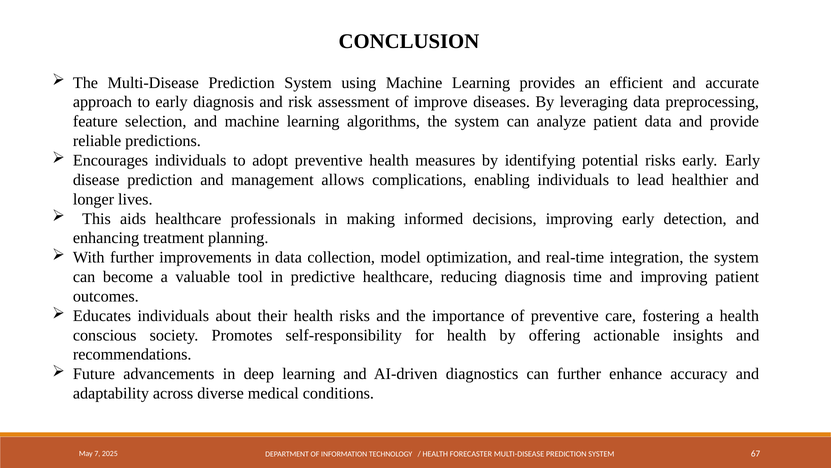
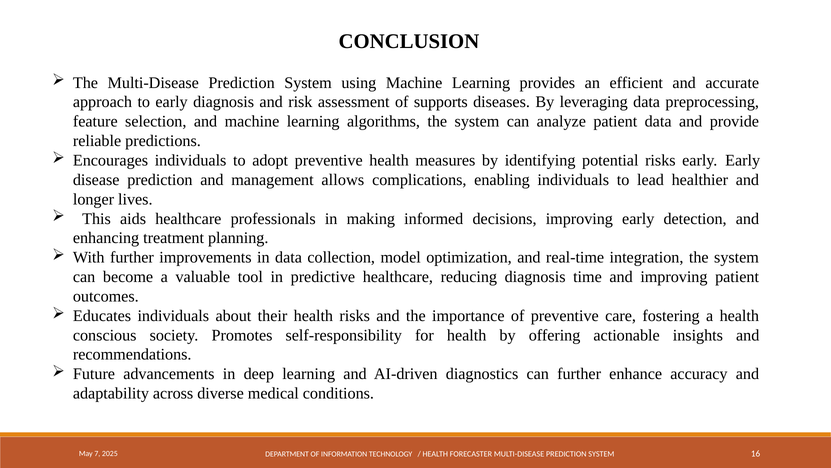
improve: improve -> supports
67: 67 -> 16
